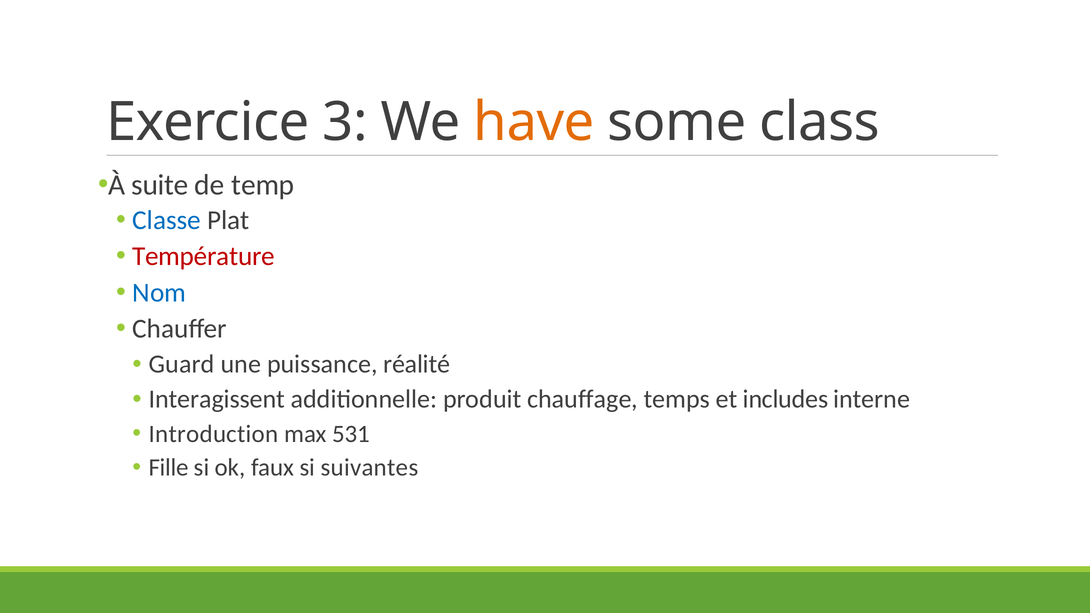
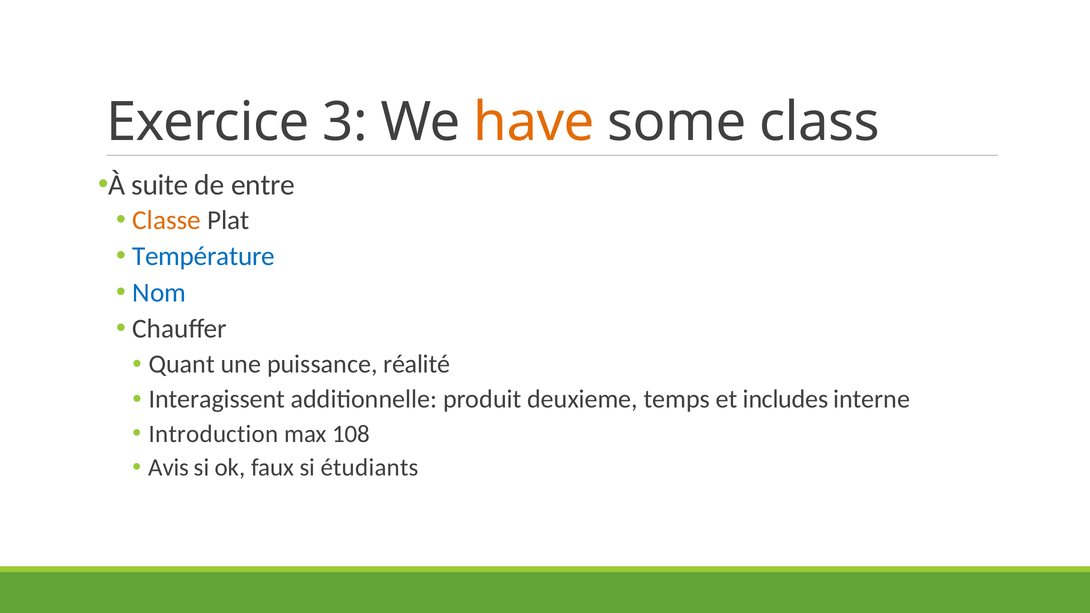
temp: temp -> entre
Classe colour: blue -> orange
Température colour: red -> blue
Guard: Guard -> Quant
chauffage: chauffage -> deuxieme
531: 531 -> 108
Fille: Fille -> Avis
suivantes: suivantes -> étudiants
